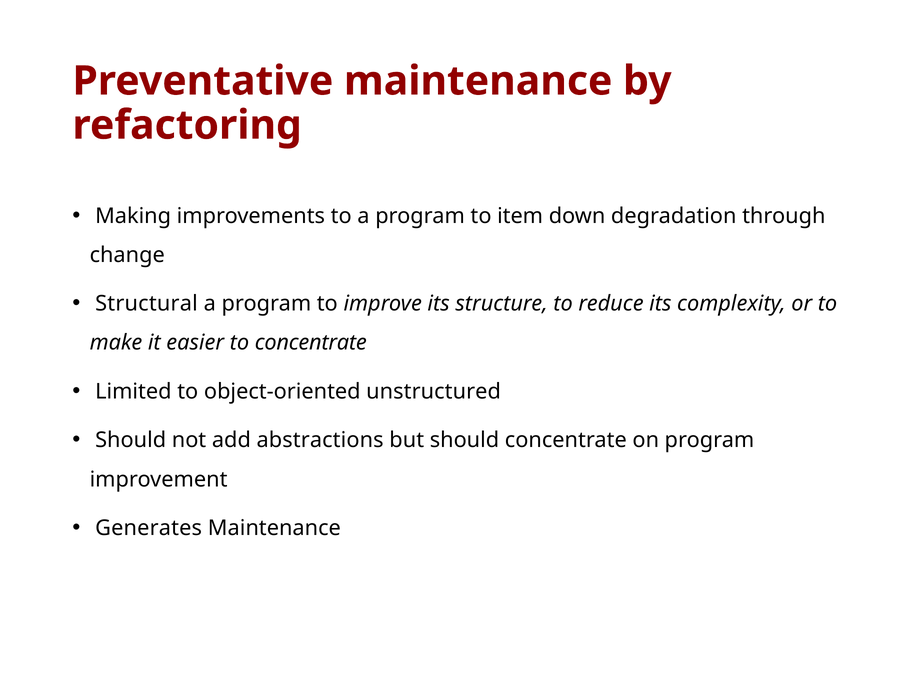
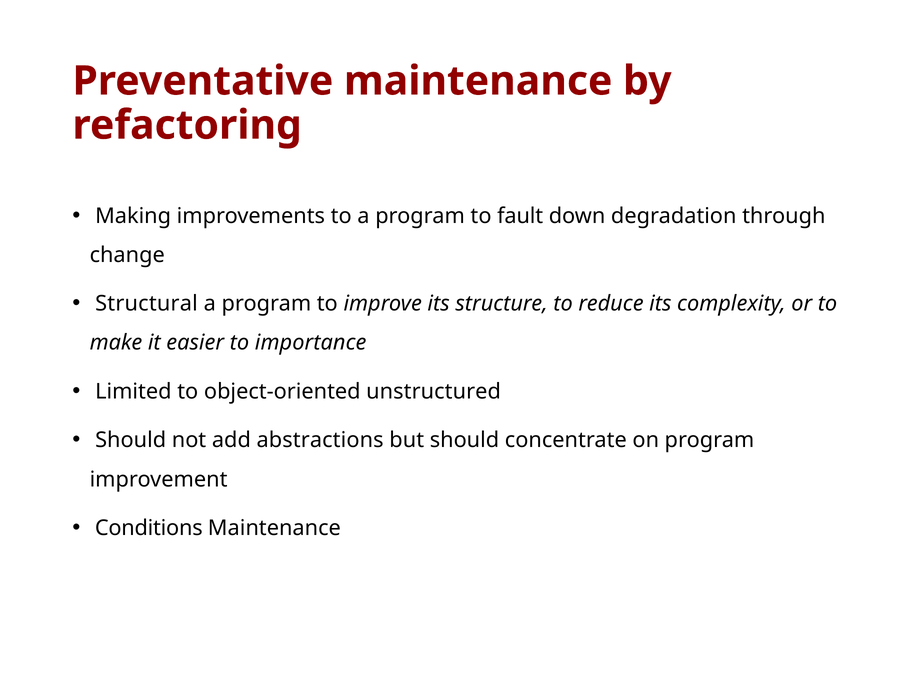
item: item -> fault
to concentrate: concentrate -> importance
Generates: Generates -> Conditions
